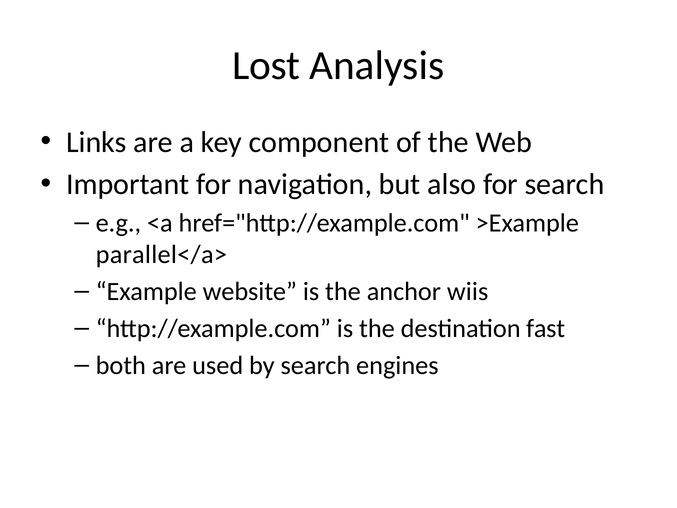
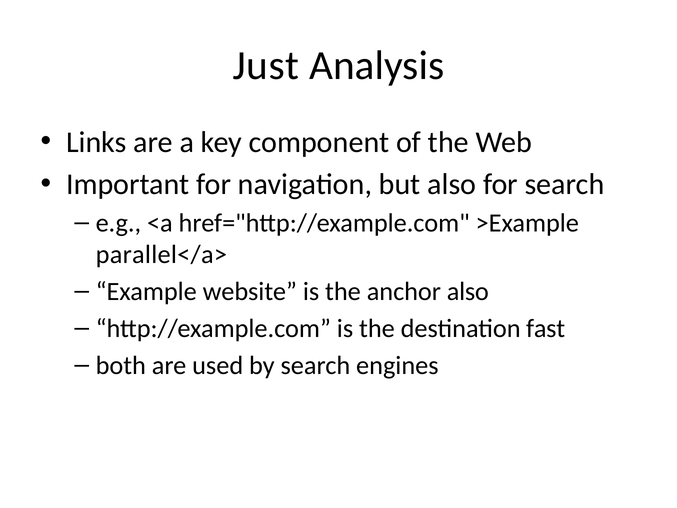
Lost: Lost -> Just
anchor wiis: wiis -> also
